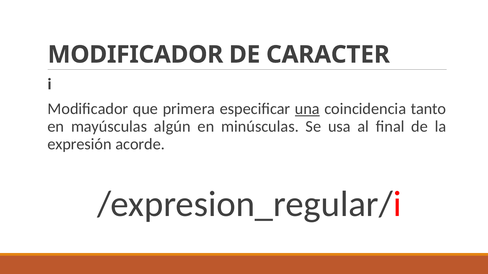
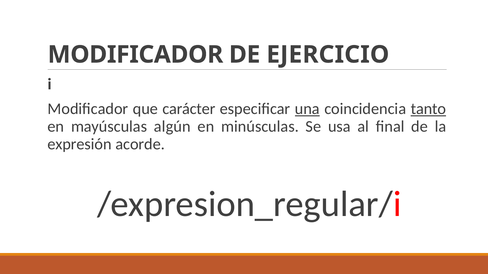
CARACTER: CARACTER -> EJERCICIO
primera: primera -> carácter
tanto underline: none -> present
